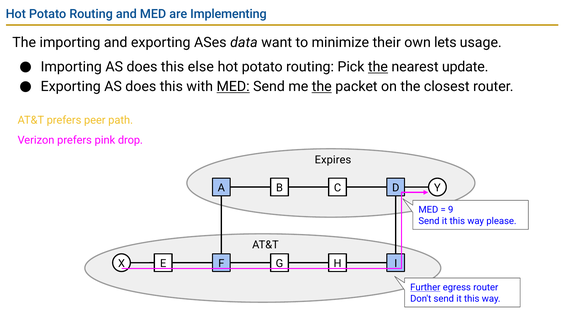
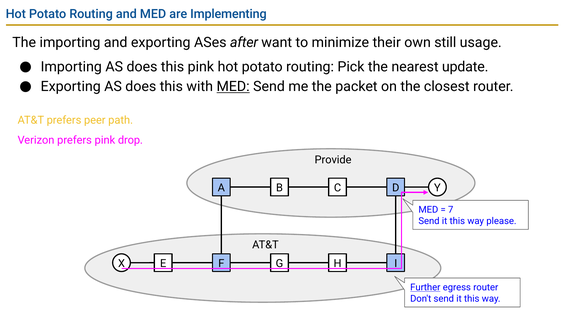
data: data -> after
lets: lets -> still
this else: else -> pink
the at (378, 67) underline: present -> none
the at (322, 86) underline: present -> none
Expires: Expires -> Provide
9: 9 -> 7
